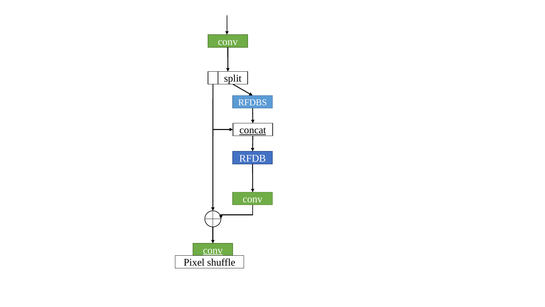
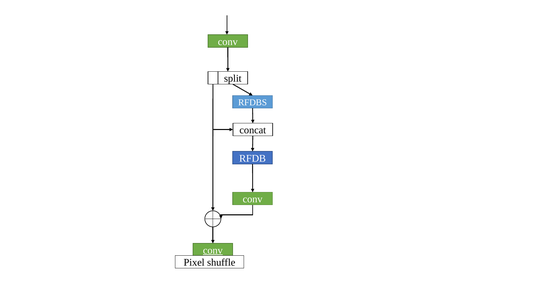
concat underline: present -> none
